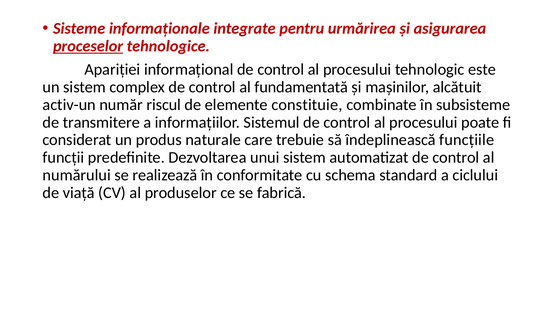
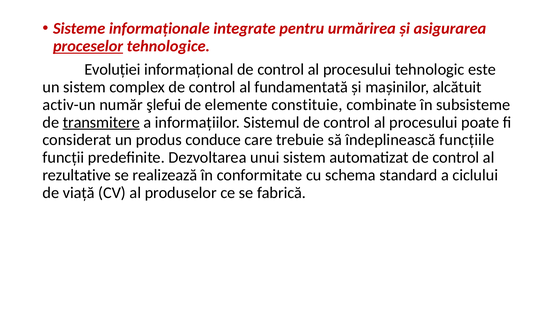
Apariției: Apariției -> Evoluției
riscul: riscul -> şlefui
transmitere underline: none -> present
naturale: naturale -> conduce
numărului: numărului -> rezultative
